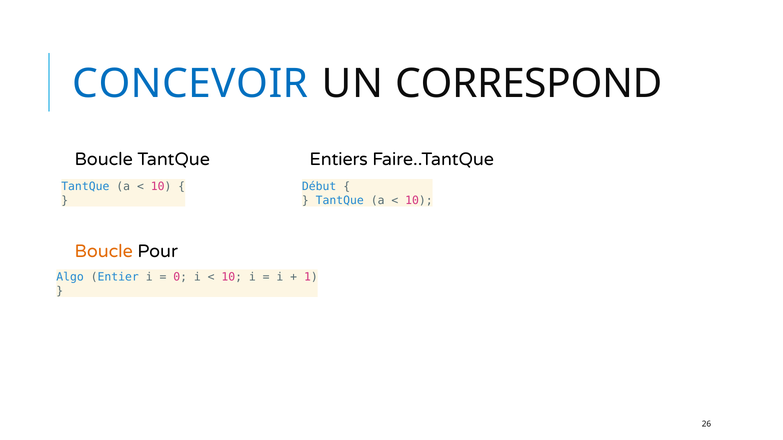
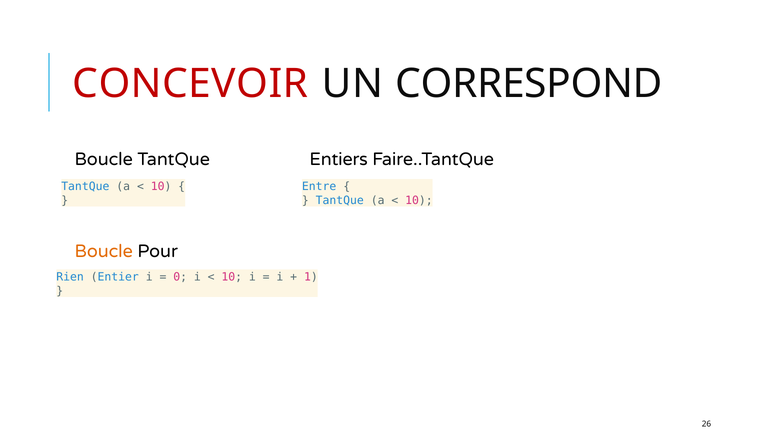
CONCEVOIR colour: blue -> red
Début: Début -> Entre
Algo: Algo -> Rien
